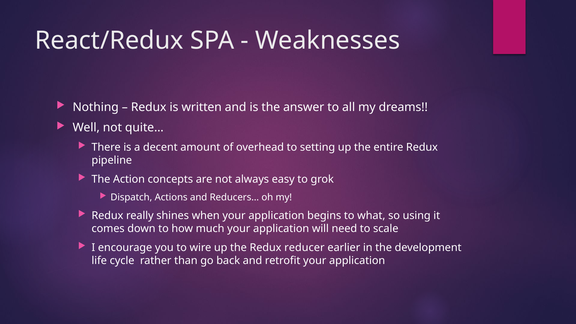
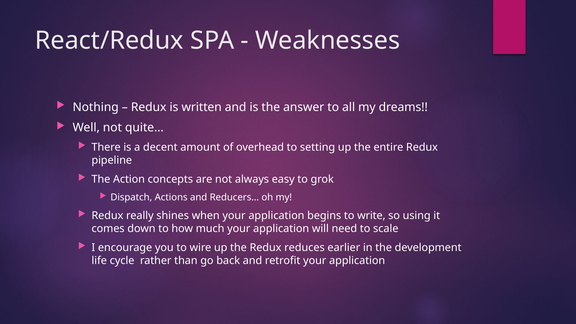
what: what -> write
reducer: reducer -> reduces
